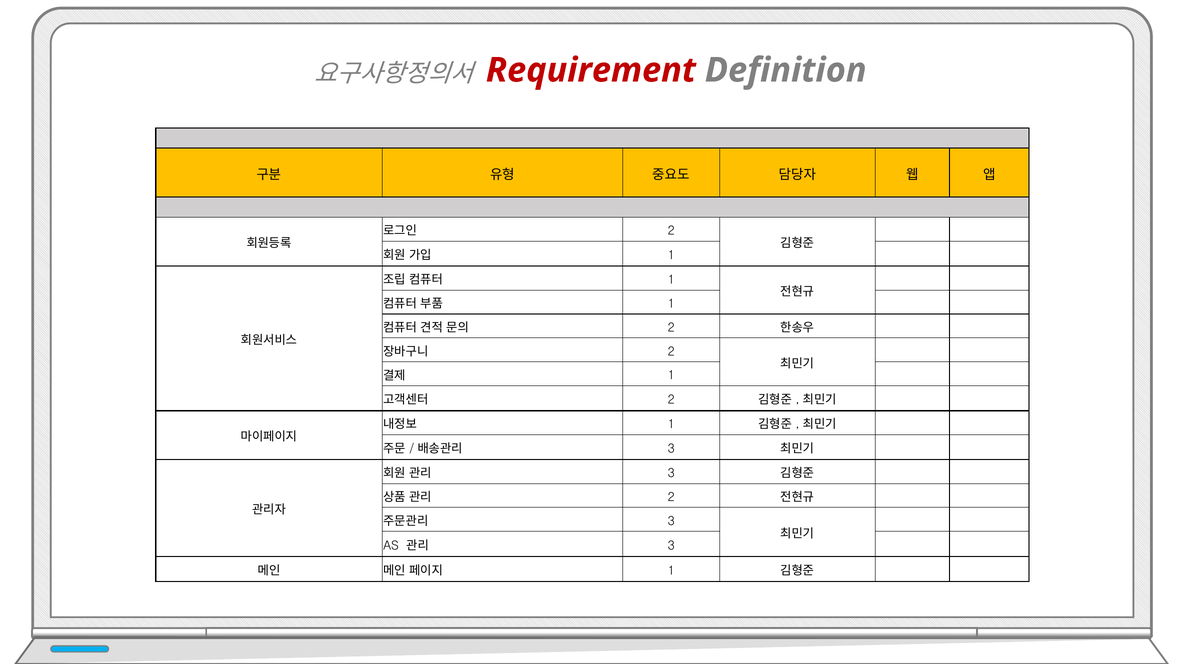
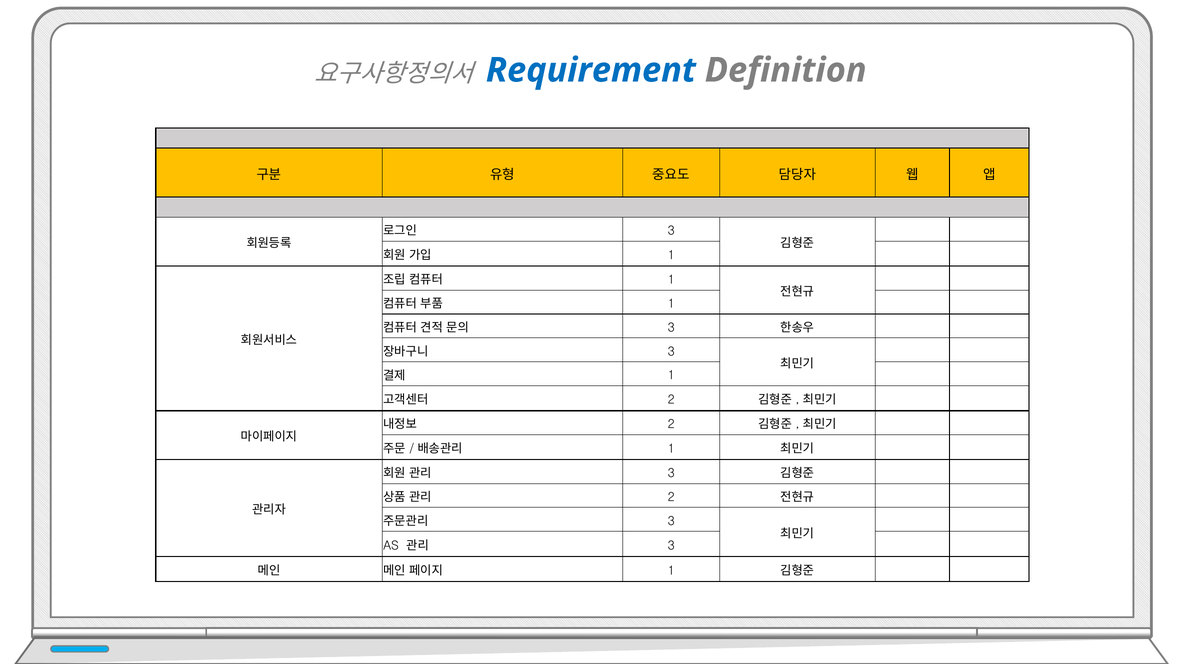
Requirement colour: red -> blue
2 at (671, 231): 2 -> 3
2 at (671, 328): 2 -> 3
2 at (671, 352): 2 -> 3
1 at (671, 425): 1 -> 2
3 at (671, 449): 3 -> 1
